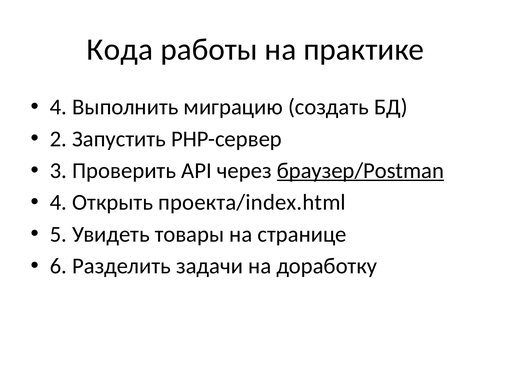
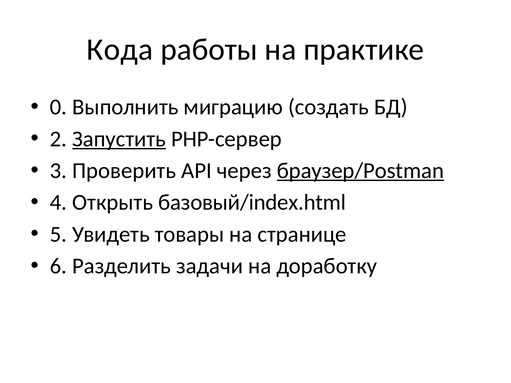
4 at (58, 107): 4 -> 0
Запустить underline: none -> present
проекта/index.html: проекта/index.html -> базовый/index.html
